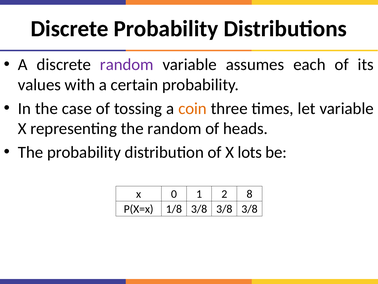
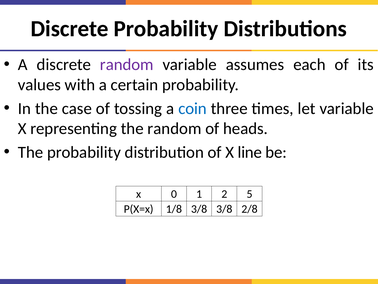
coin colour: orange -> blue
lots: lots -> line
8: 8 -> 5
3/8 3/8 3/8: 3/8 -> 2/8
